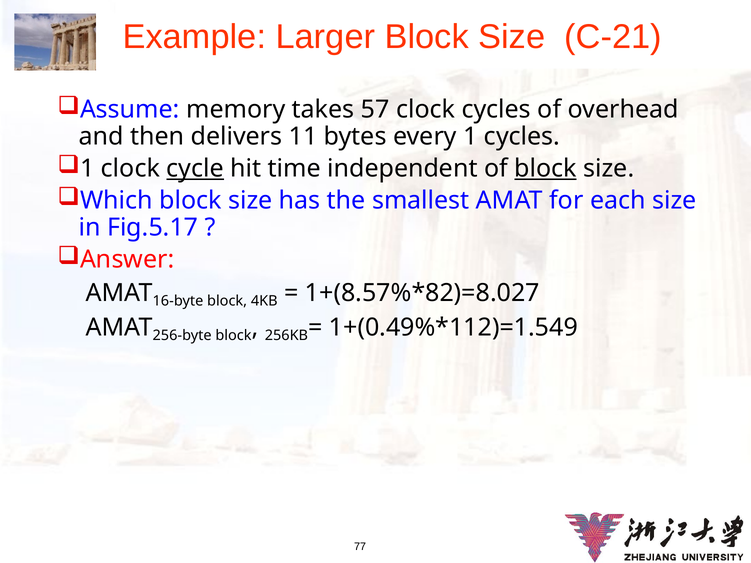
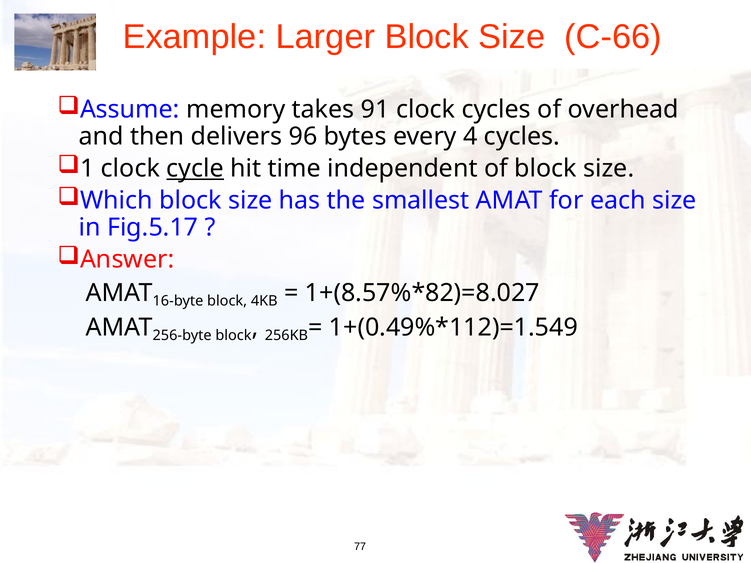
C-21: C-21 -> C-66
57: 57 -> 91
11: 11 -> 96
every 1: 1 -> 4
block at (546, 169) underline: present -> none
